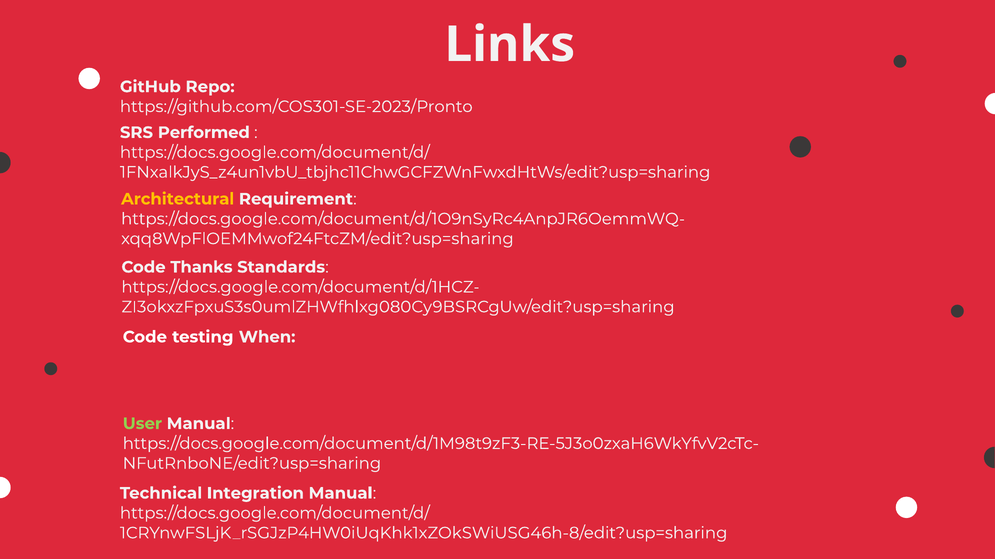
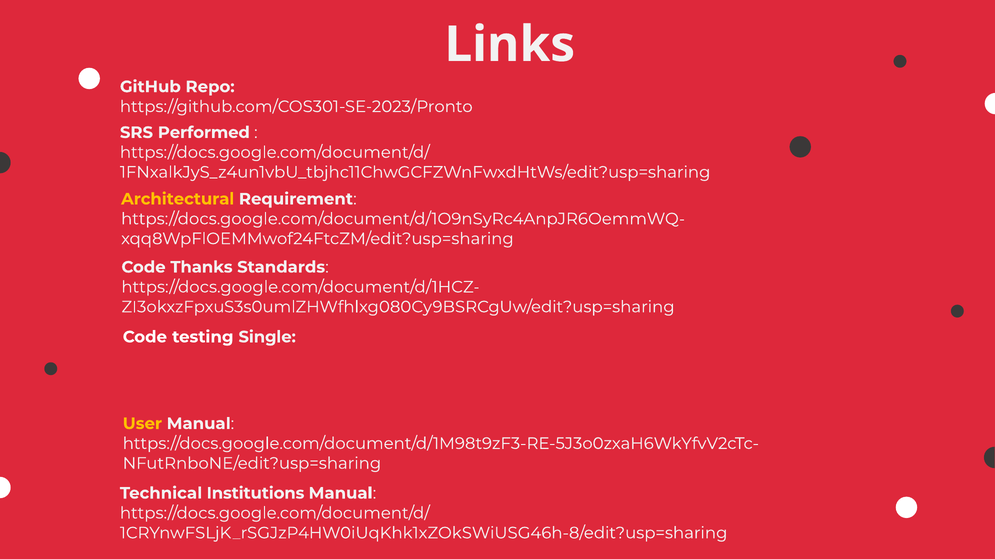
When: When -> Single
User colour: light green -> yellow
Integration: Integration -> Institutions
